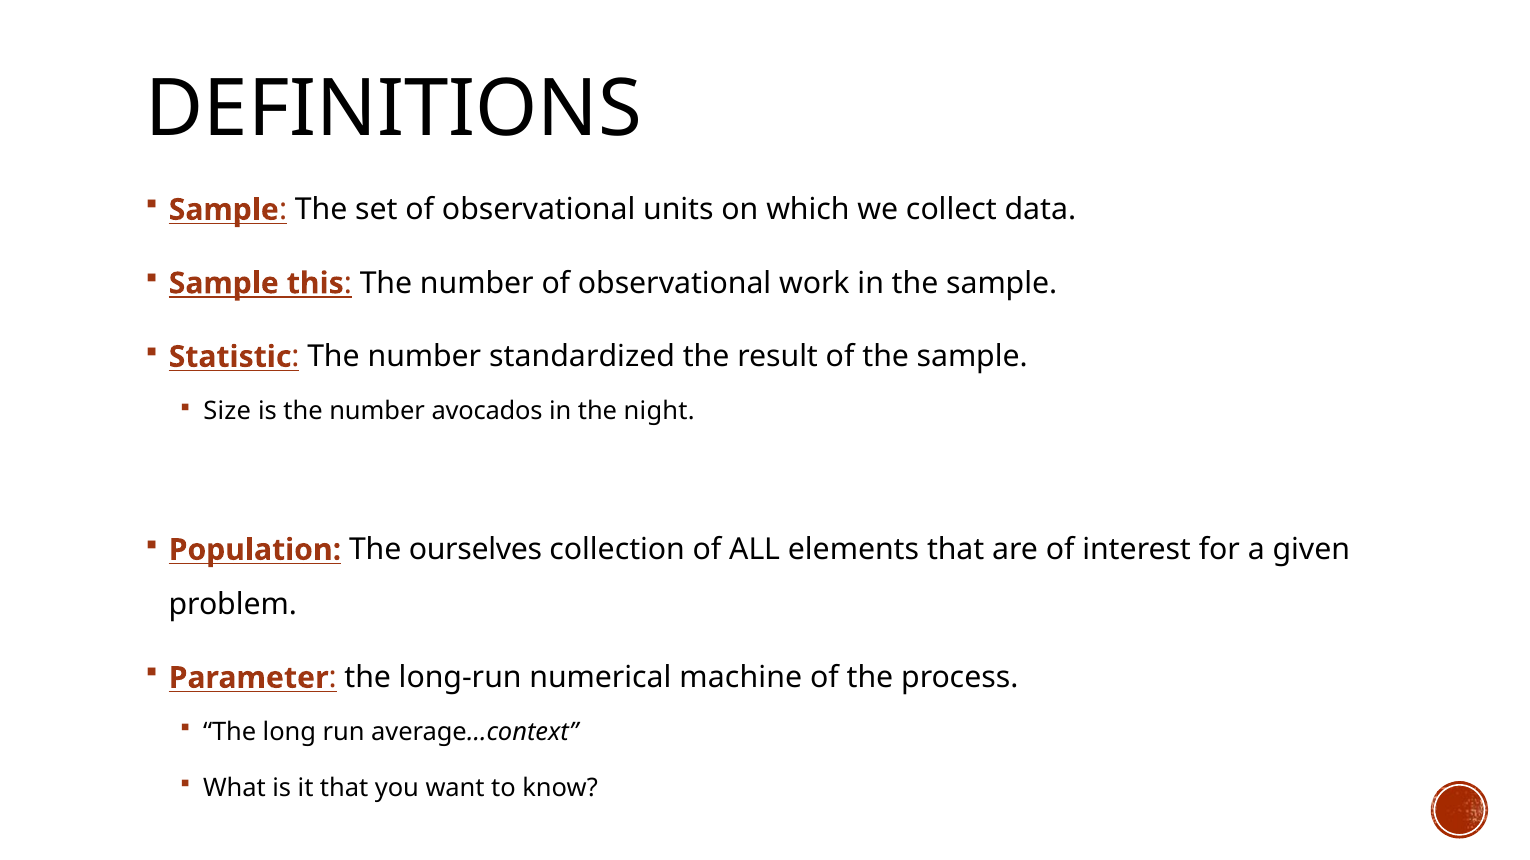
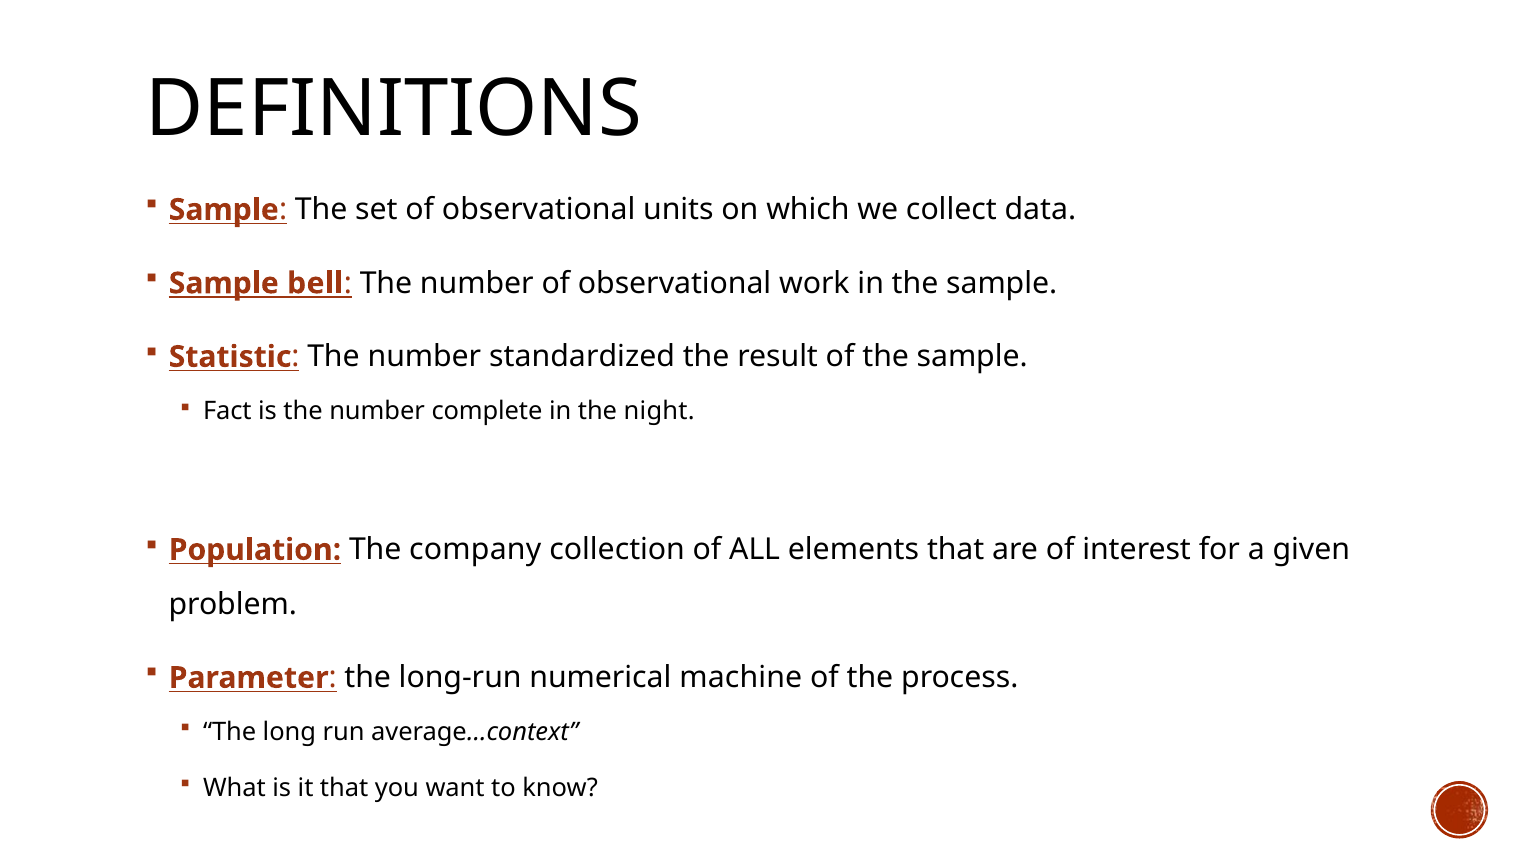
this: this -> bell
Size: Size -> Fact
avocados: avocados -> complete
ourselves: ourselves -> company
